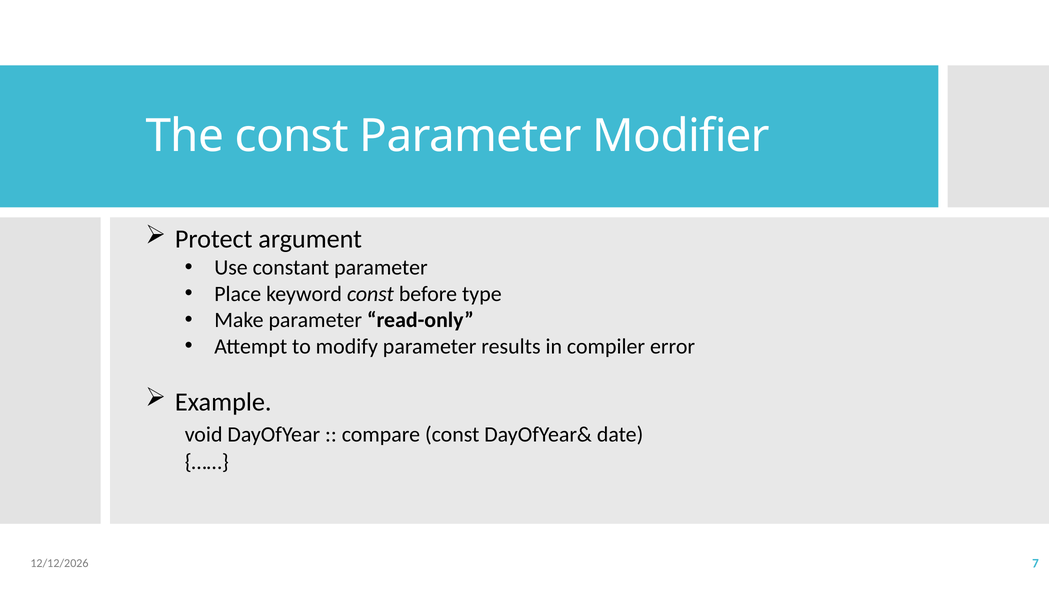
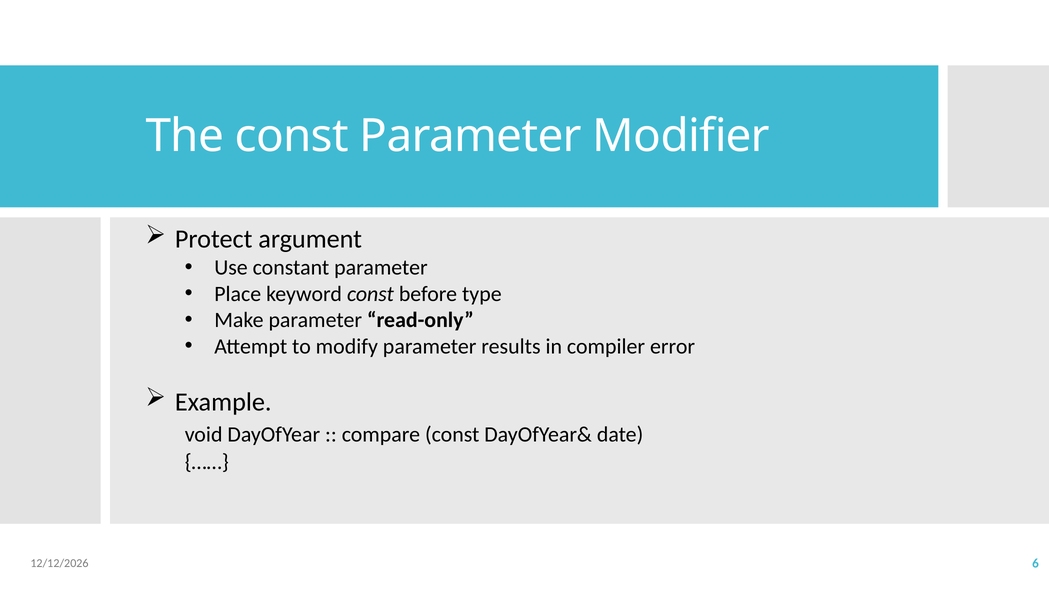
7: 7 -> 6
